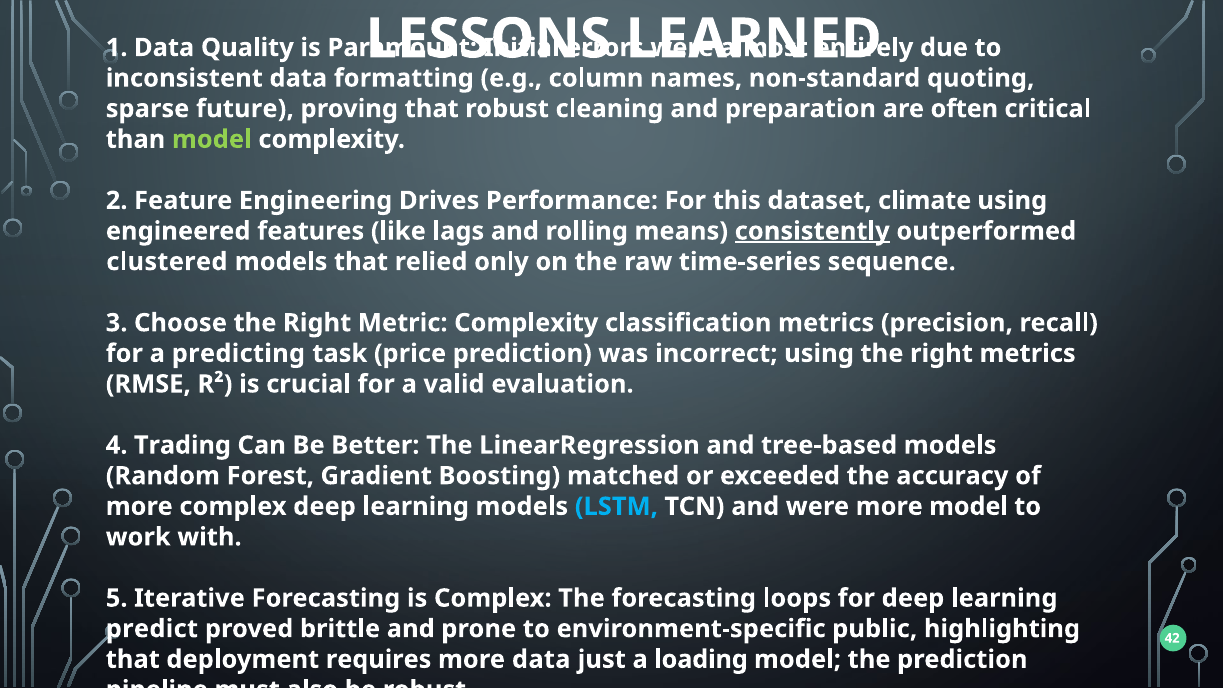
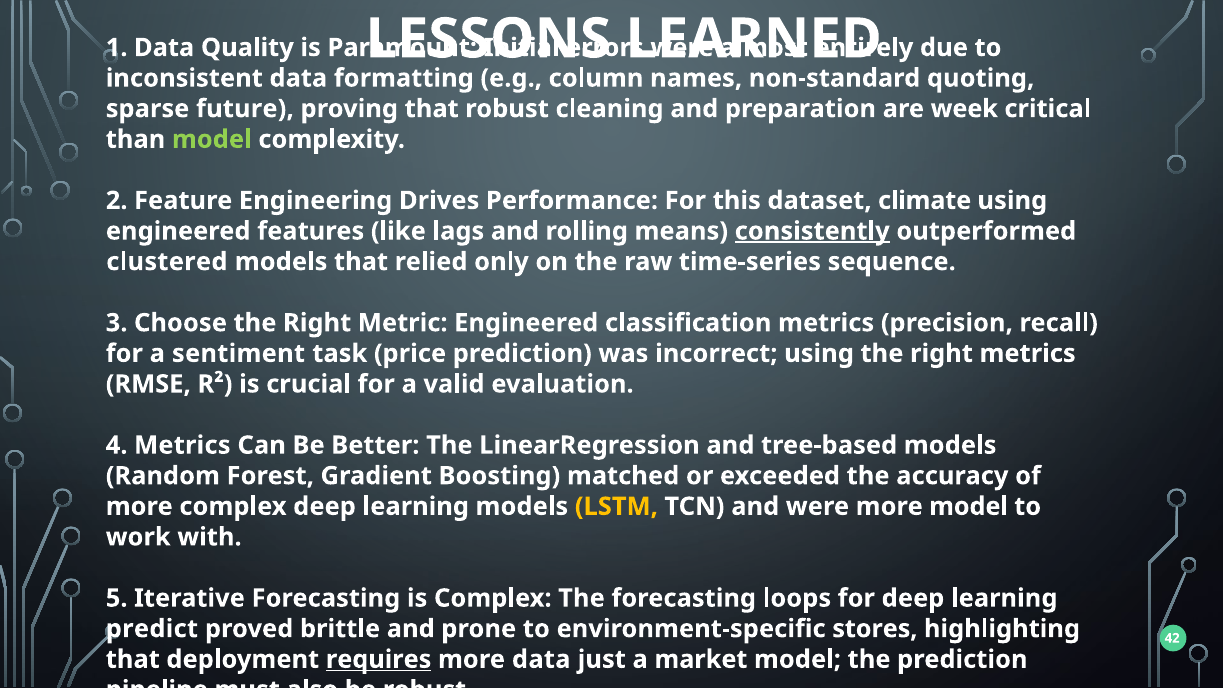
often: often -> week
Metric Complexity: Complexity -> Engineered
predicting: predicting -> sentiment
Trading at (182, 445): Trading -> Metrics
LSTM colour: light blue -> yellow
public: public -> stores
requires underline: none -> present
loading: loading -> market
